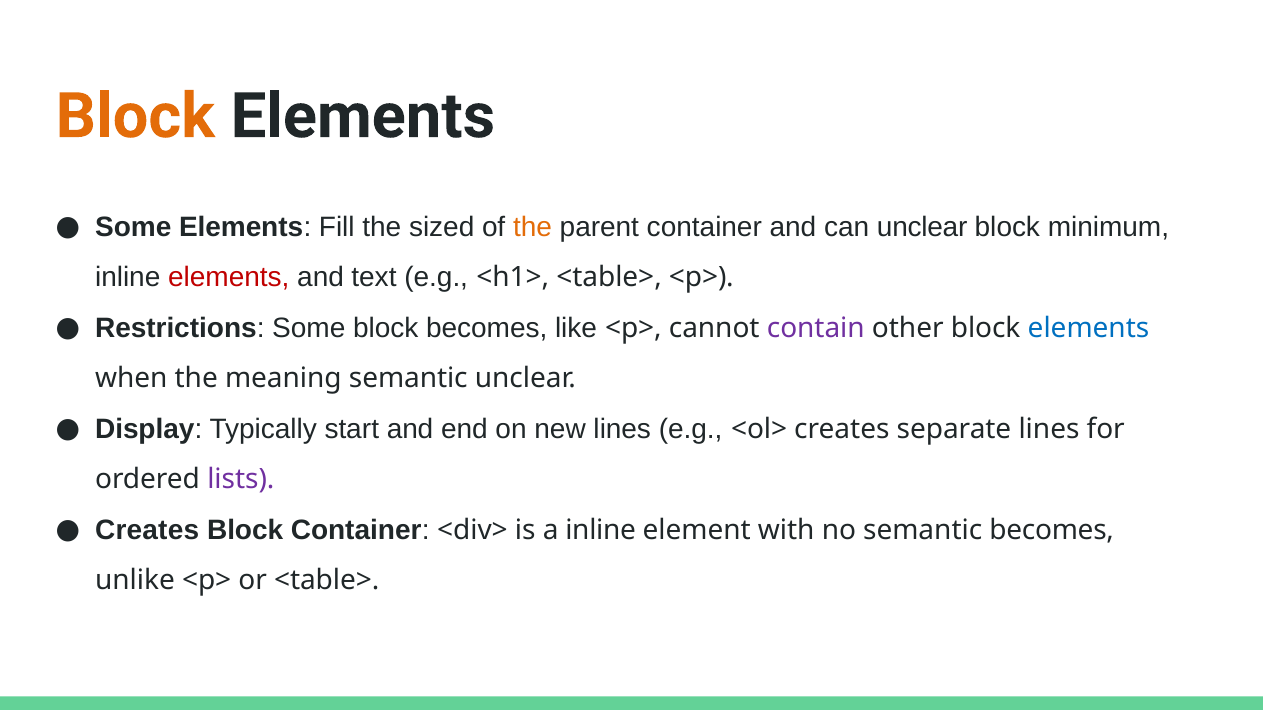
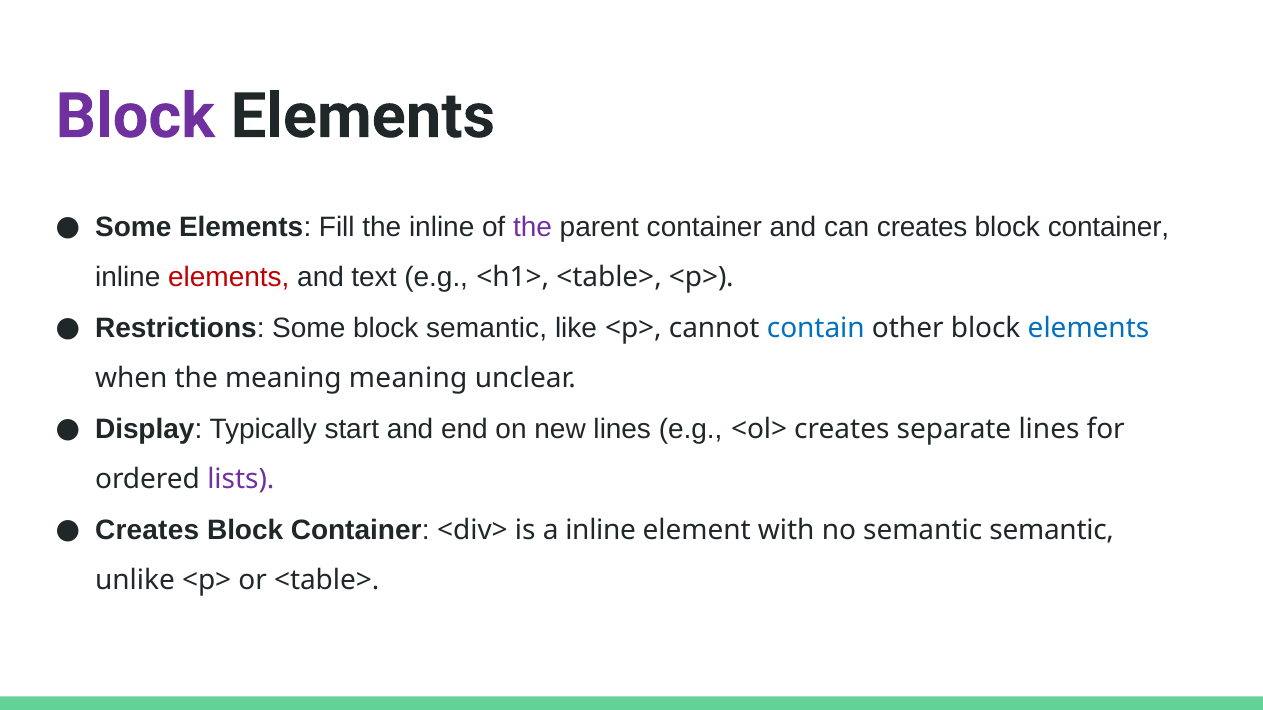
Block at (135, 116) colour: orange -> purple
the sized: sized -> inline
the at (532, 227) colour: orange -> purple
can unclear: unclear -> creates
minimum at (1108, 227): minimum -> container
block becomes: becomes -> semantic
contain colour: purple -> blue
meaning semantic: semantic -> meaning
semantic becomes: becomes -> semantic
